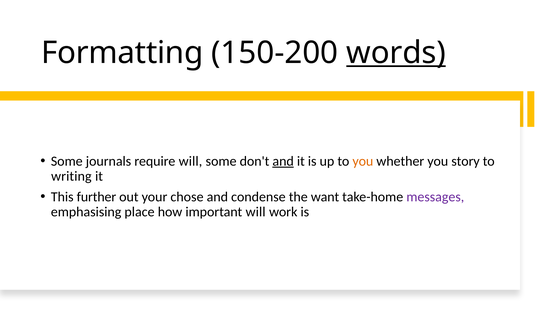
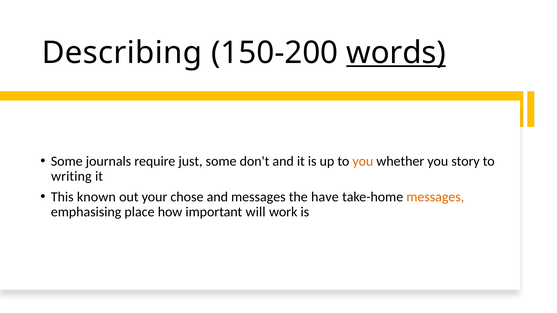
Formatting: Formatting -> Describing
require will: will -> just
and at (283, 161) underline: present -> none
further: further -> known
and condense: condense -> messages
want: want -> have
messages at (435, 197) colour: purple -> orange
